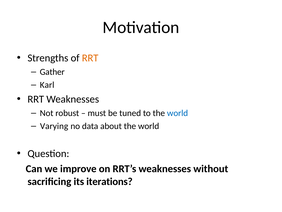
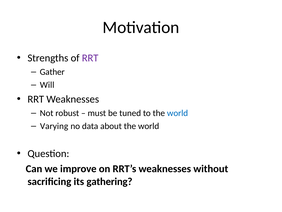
RRT at (90, 58) colour: orange -> purple
Karl: Karl -> Will
iterations: iterations -> gathering
